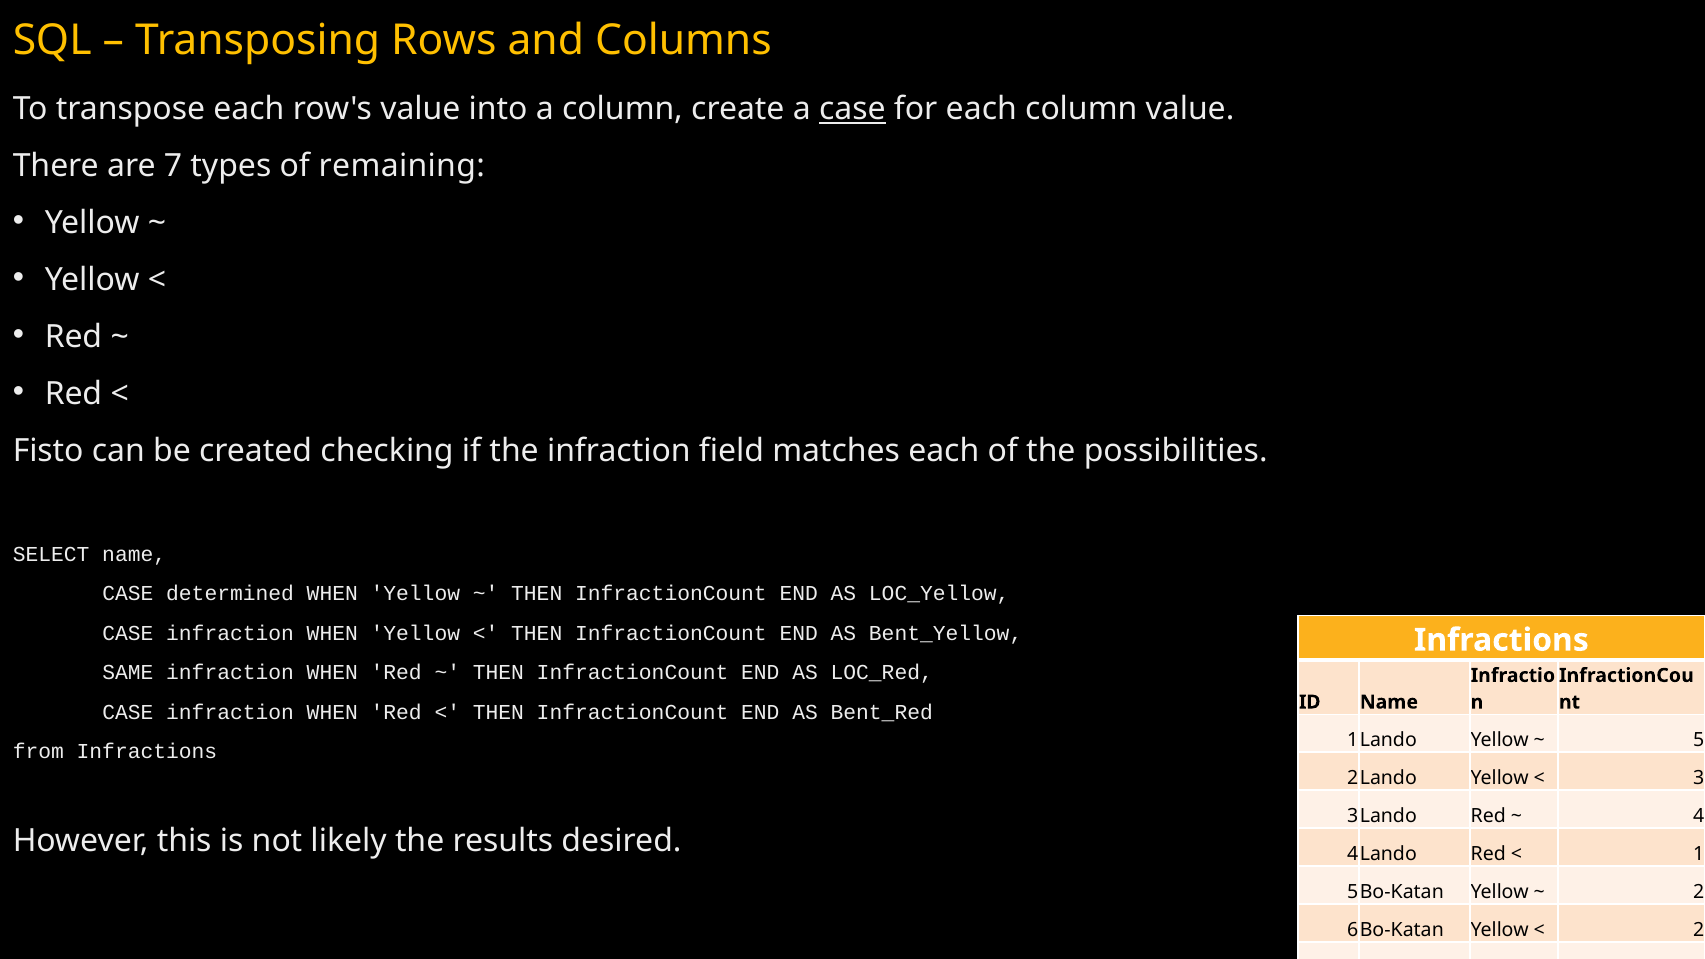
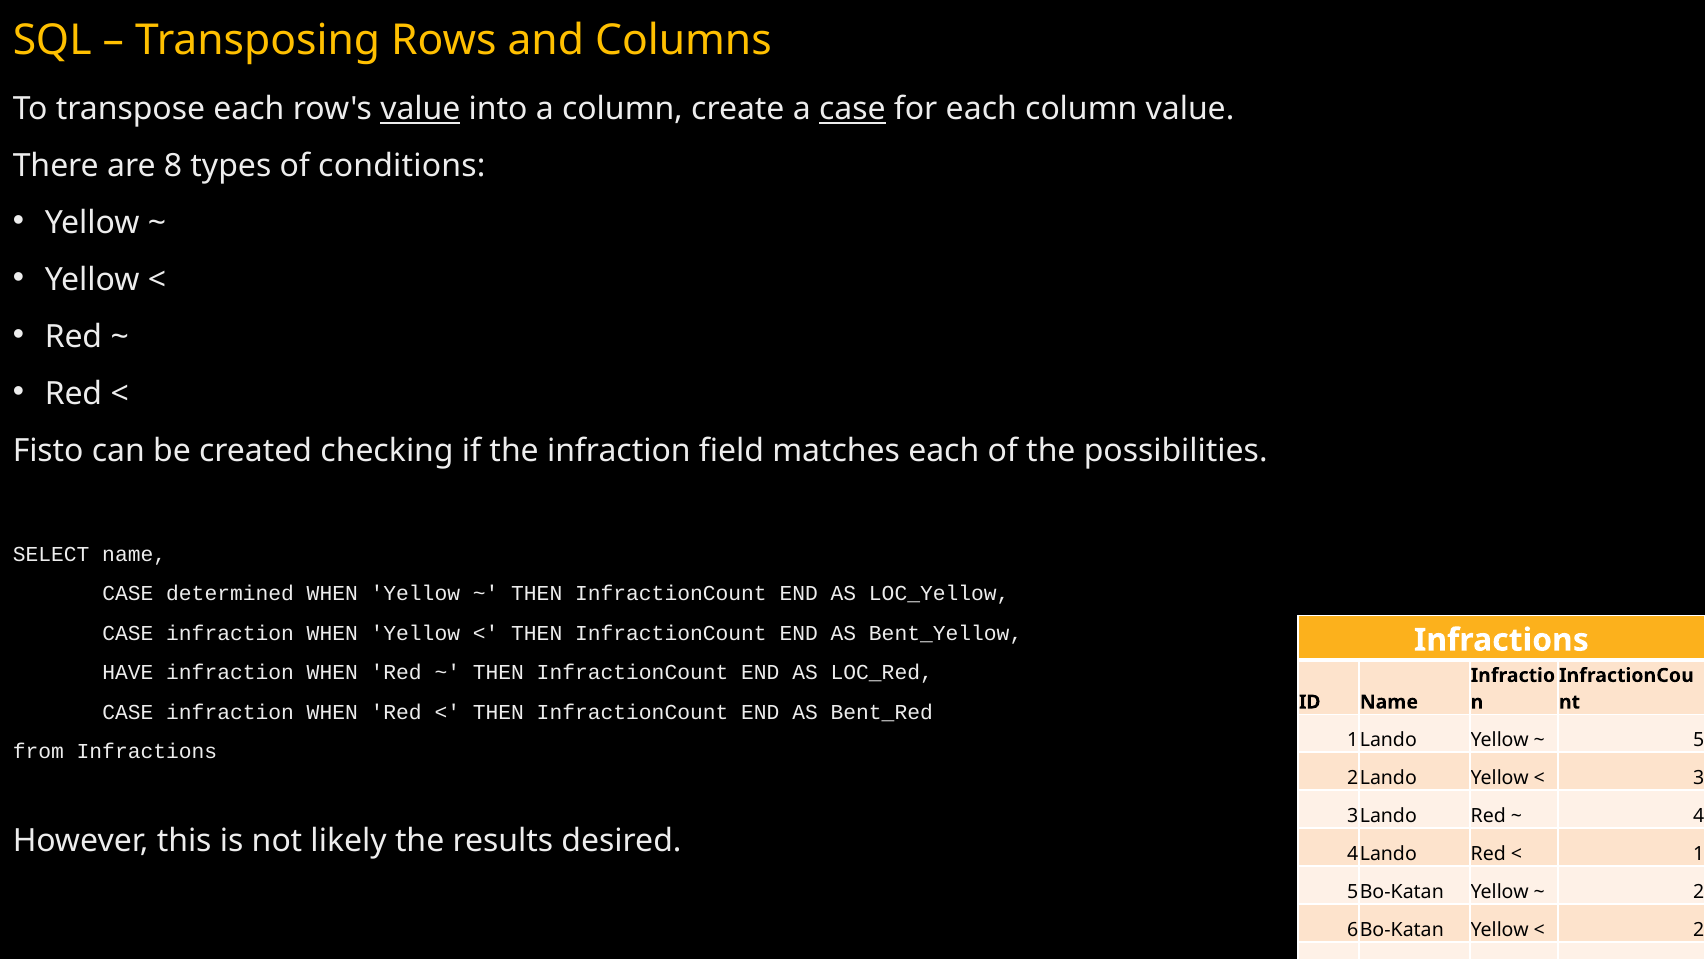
value at (420, 109) underline: none -> present
7: 7 -> 8
remaining: remaining -> conditions
SAME: SAME -> HAVE
